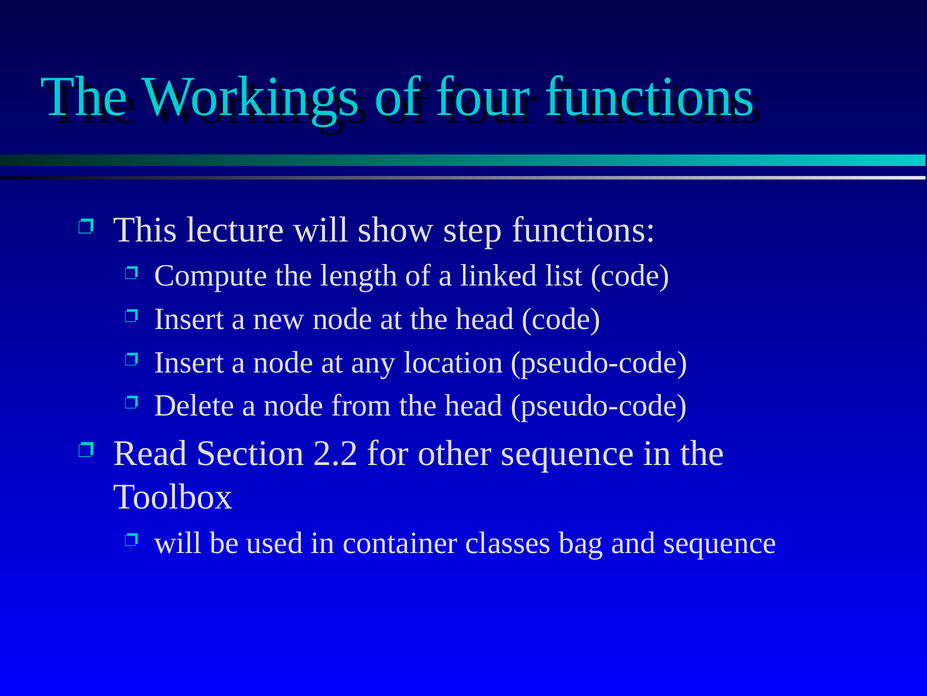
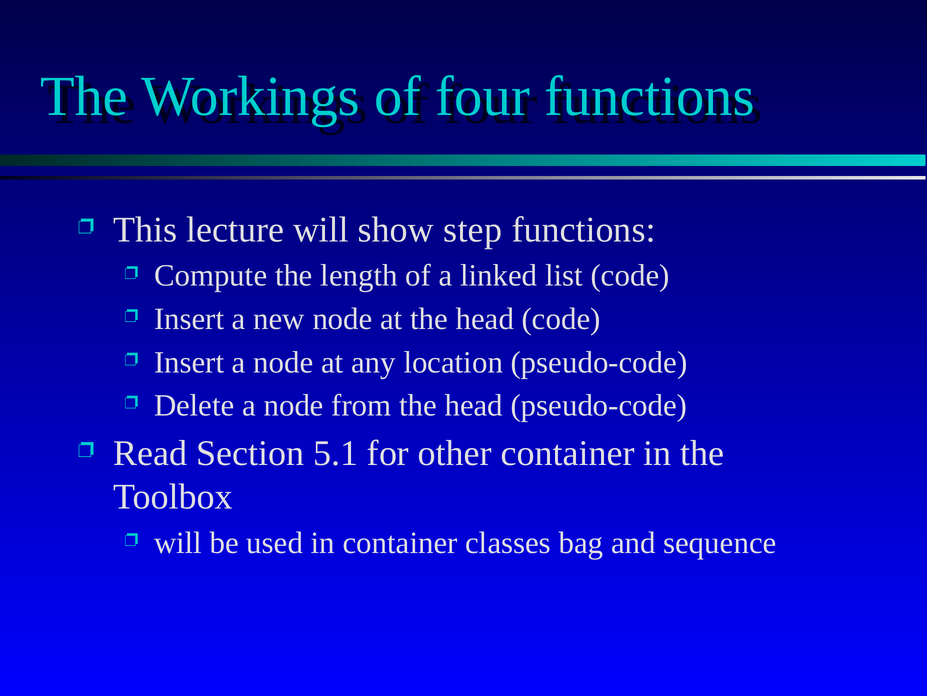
2.2: 2.2 -> 5.1
other sequence: sequence -> container
